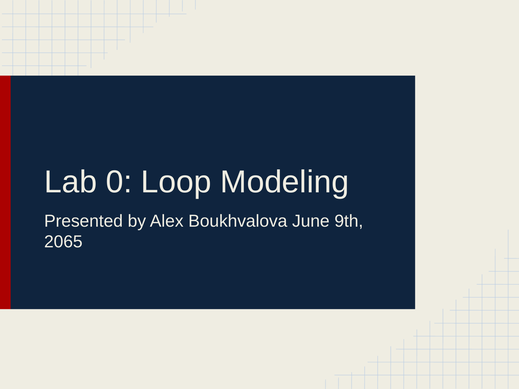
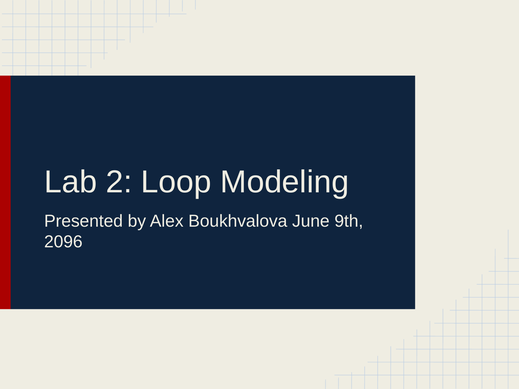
0: 0 -> 2
2065: 2065 -> 2096
